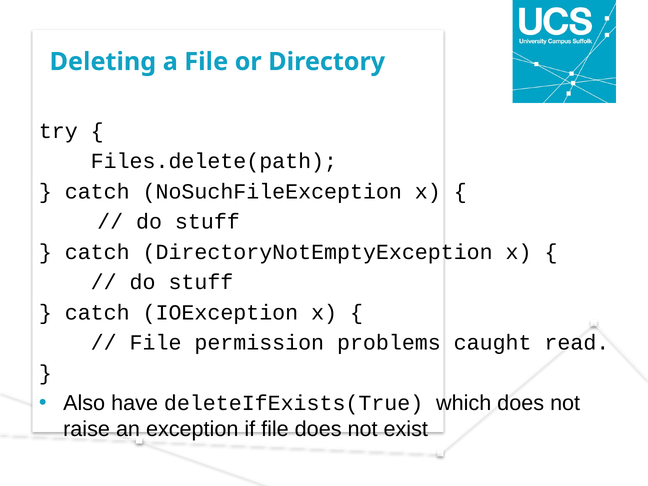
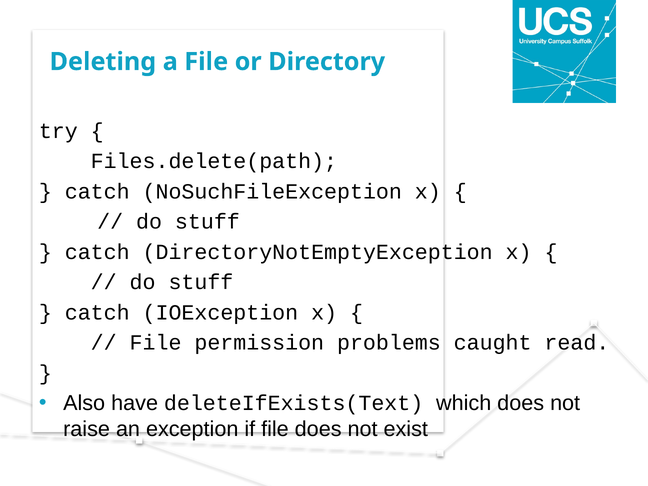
deleteIfExists(True: deleteIfExists(True -> deleteIfExists(Text
